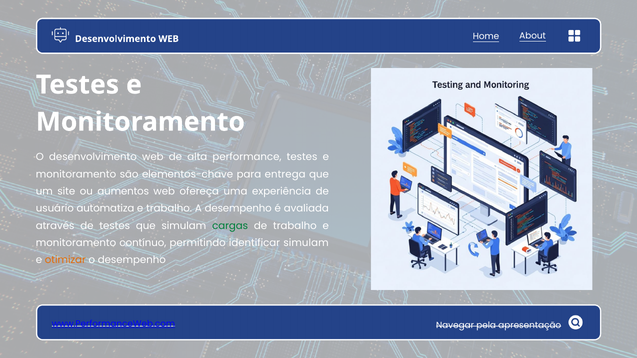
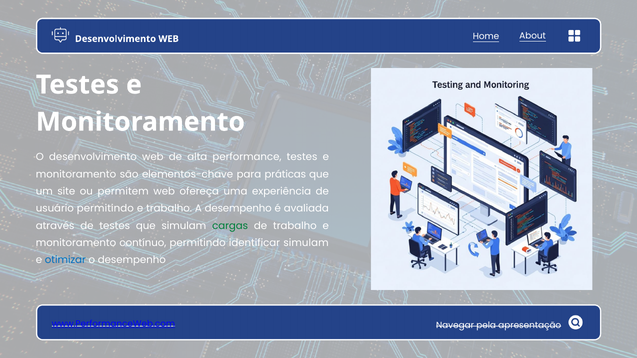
entrega: entrega -> práticas
aumentos: aumentos -> permitem
usuário automatiza: automatiza -> permitindo
otimizar colour: orange -> blue
